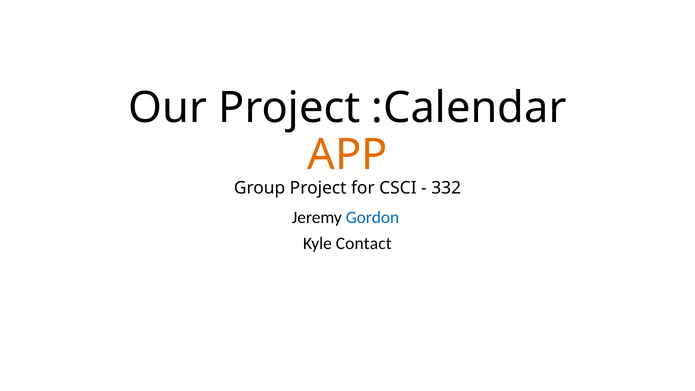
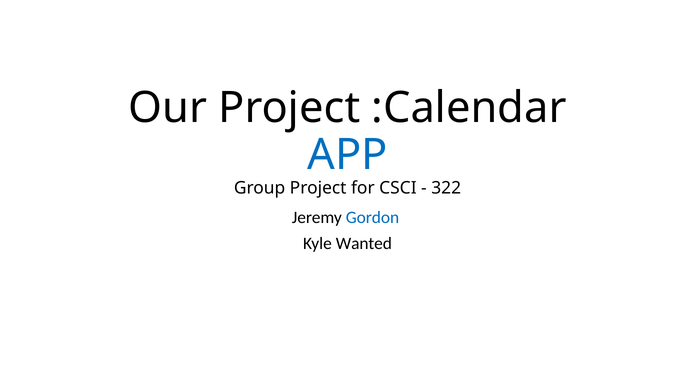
APP colour: orange -> blue
332: 332 -> 322
Contact: Contact -> Wanted
